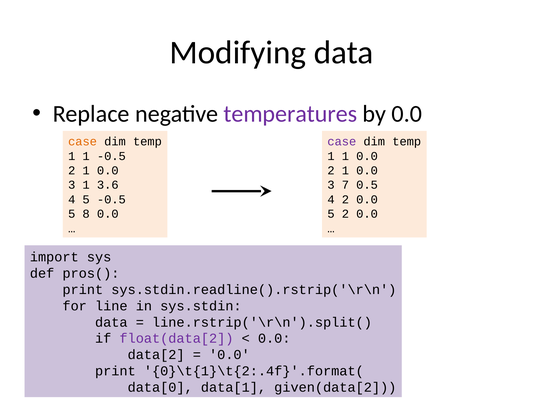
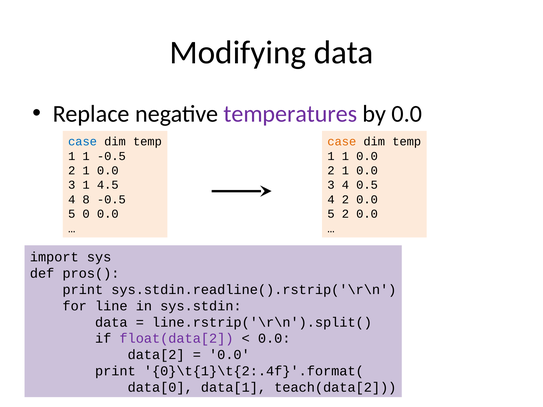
case at (83, 142) colour: orange -> blue
case at (342, 142) colour: purple -> orange
3.6: 3.6 -> 4.5
3 7: 7 -> 4
4 5: 5 -> 8
8: 8 -> 0
given(data[2: given(data[2 -> teach(data[2
